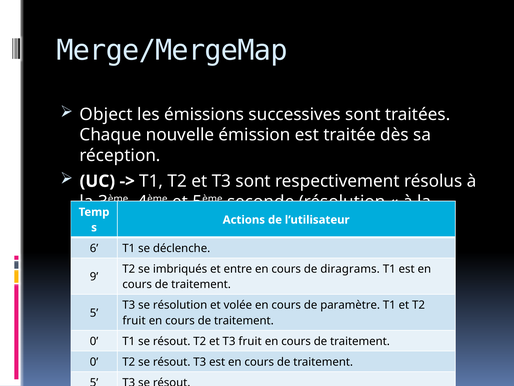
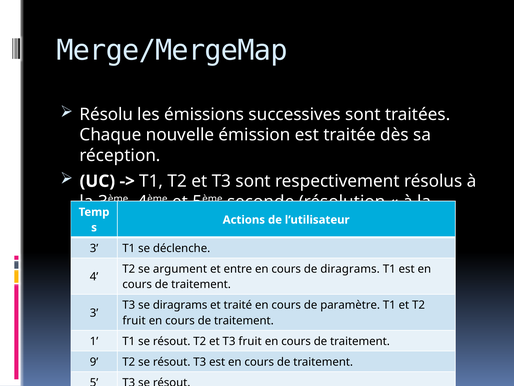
Object: Object -> Résolu
6 at (94, 248): 6 -> 3
imbriqués: imbriqués -> argument
9: 9 -> 4
se résolution: résolution -> diragrams
et volée: volée -> traité
5 at (94, 313): 5 -> 3
0 at (94, 341): 0 -> 1
0 at (94, 362): 0 -> 9
